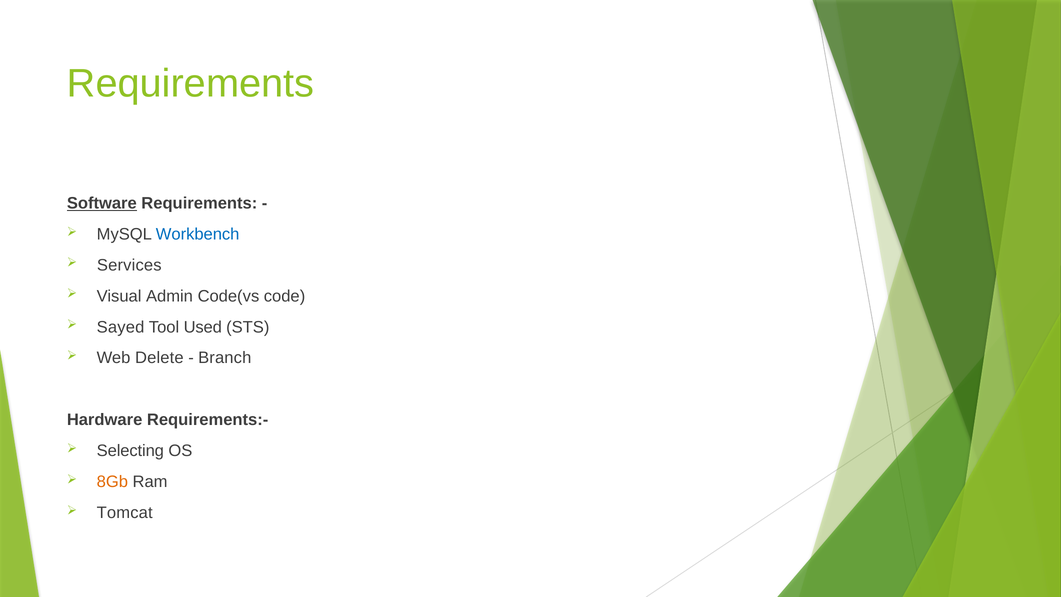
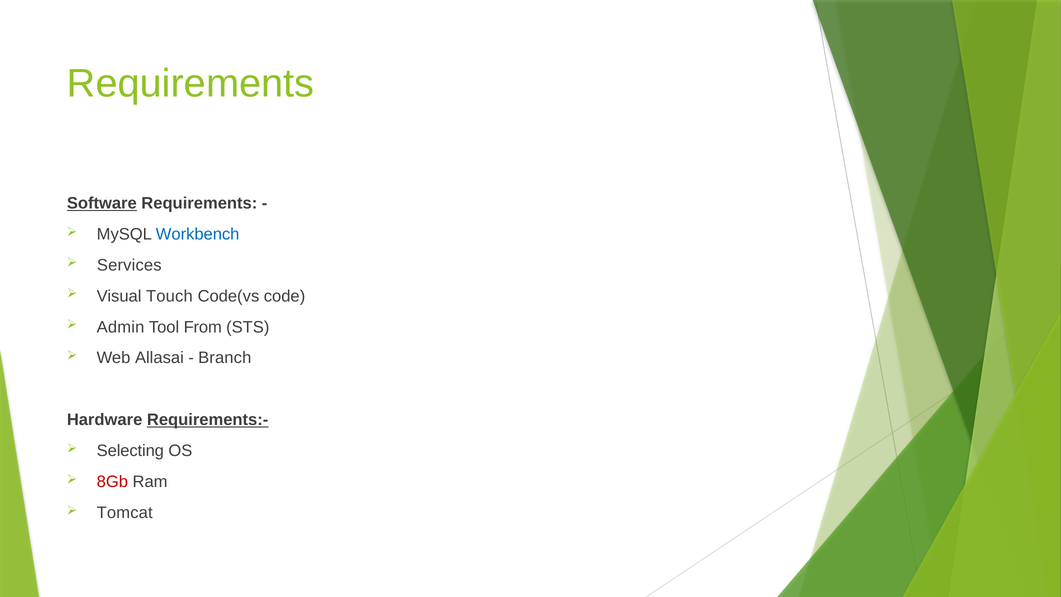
Admin: Admin -> Touch
Sayed: Sayed -> Admin
Used: Used -> From
Delete: Delete -> Allasai
Requirements:- underline: none -> present
8Gb colour: orange -> red
